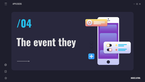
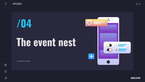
they: they -> nest
